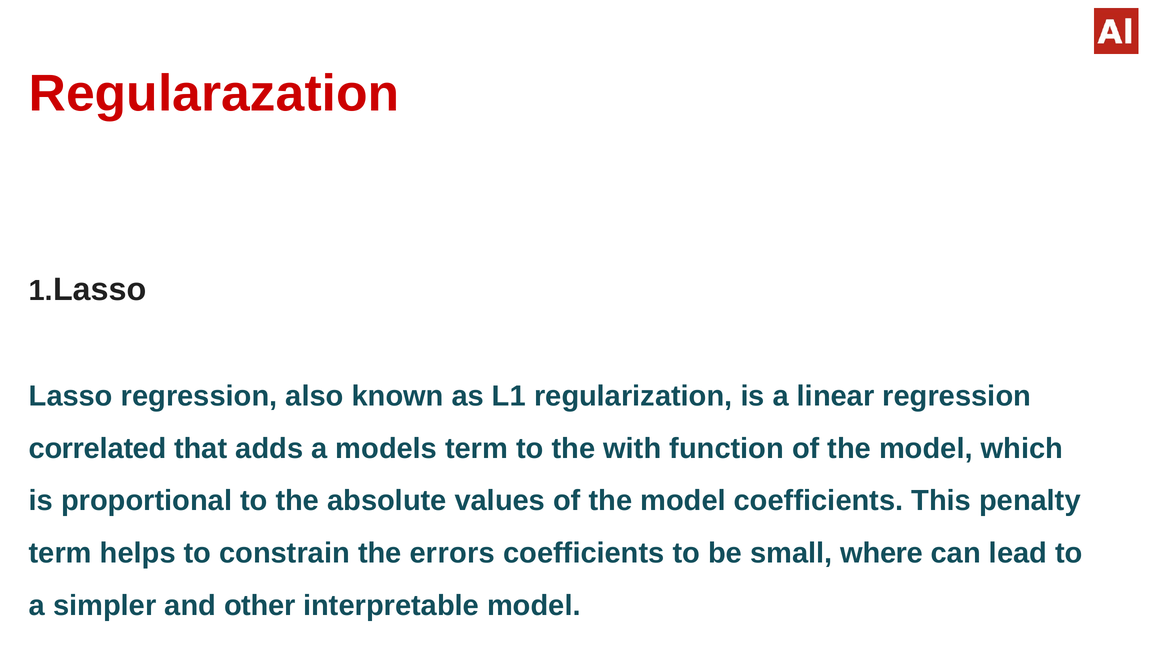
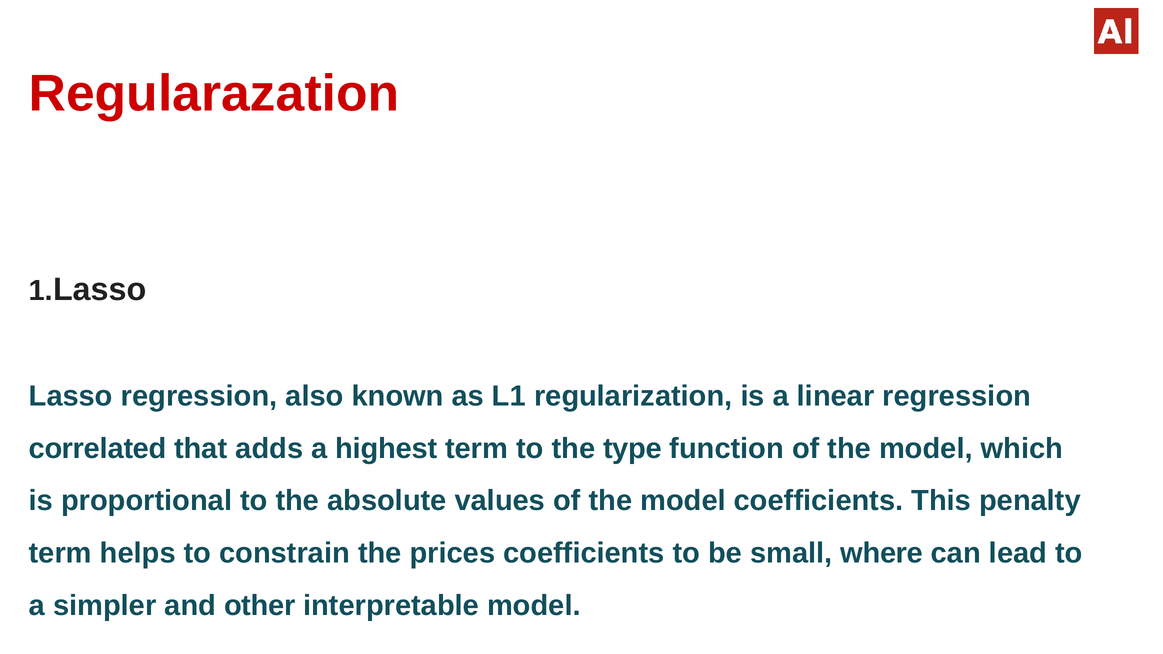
models: models -> highest
with: with -> type
errors: errors -> prices
